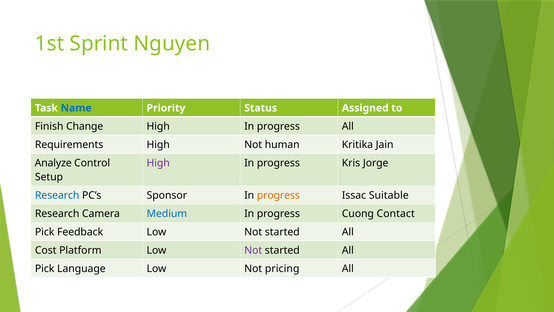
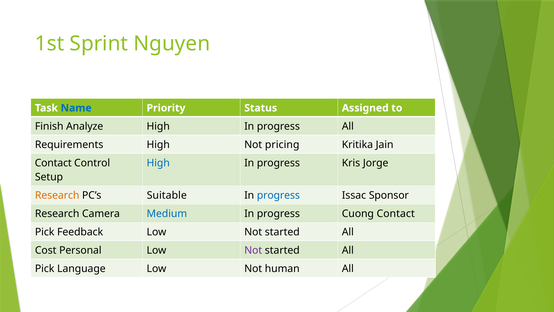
Change: Change -> Analyze
human: human -> pricing
Analyze at (53, 163): Analyze -> Contact
High at (158, 163) colour: purple -> blue
Research at (57, 195) colour: blue -> orange
Sponsor: Sponsor -> Suitable
progress at (278, 195) colour: orange -> blue
Suitable: Suitable -> Sponsor
Platform: Platform -> Personal
pricing: pricing -> human
